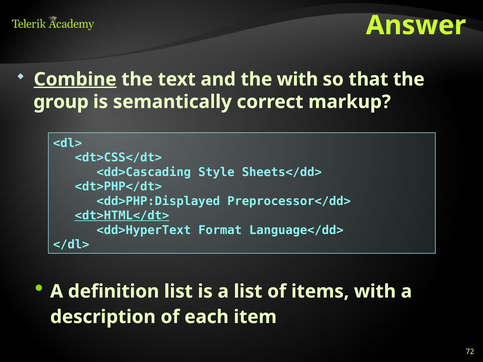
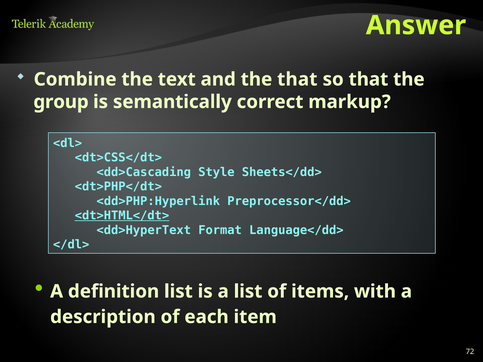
Combine underline: present -> none
the with: with -> that
<dd>PHP:Displayed: <dd>PHP:Displayed -> <dd>PHP:Hyperlink
